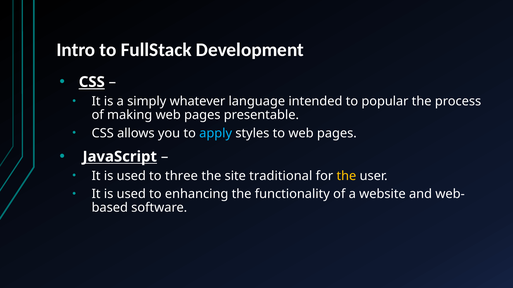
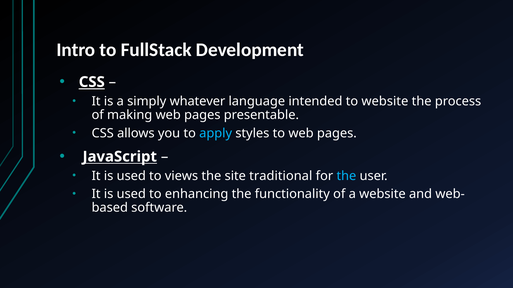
to popular: popular -> website
three: three -> views
the at (346, 176) colour: yellow -> light blue
